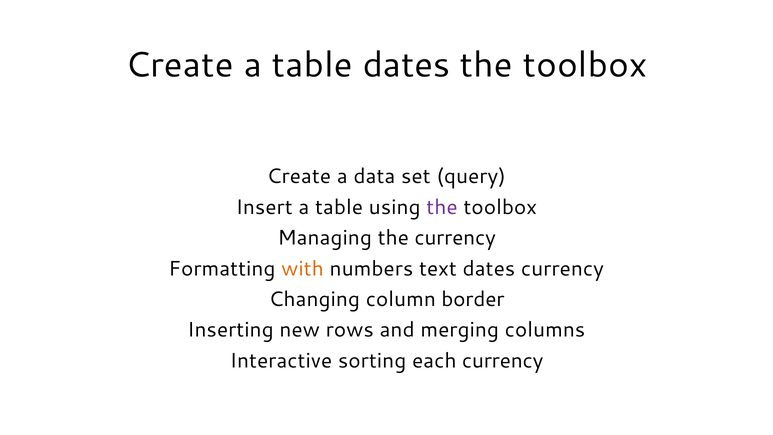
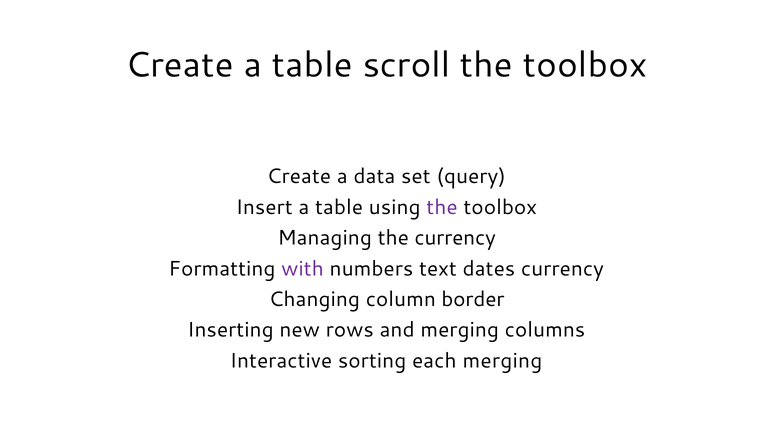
table dates: dates -> scroll
with colour: orange -> purple
each currency: currency -> merging
